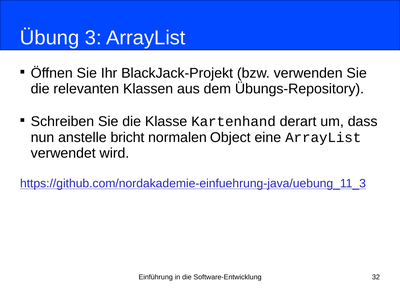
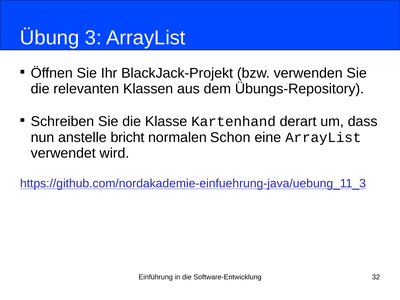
Object: Object -> Schon
